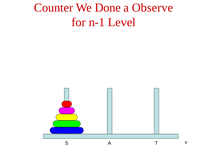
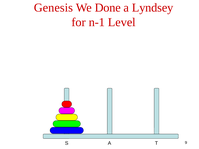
Counter: Counter -> Genesis
Observe: Observe -> Lyndsey
